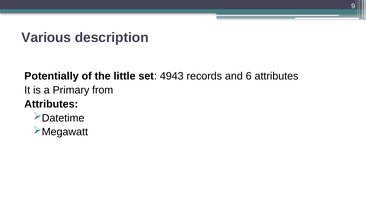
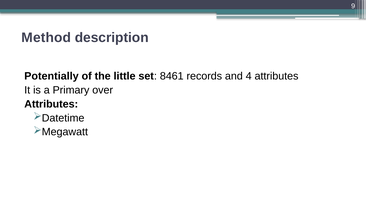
Various: Various -> Method
4943: 4943 -> 8461
6: 6 -> 4
from: from -> over
